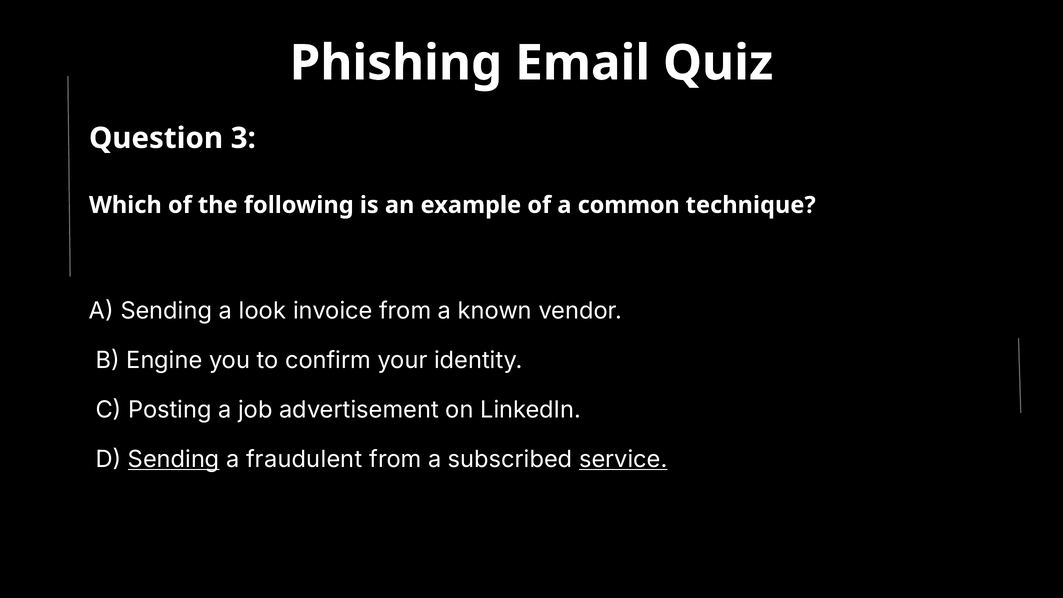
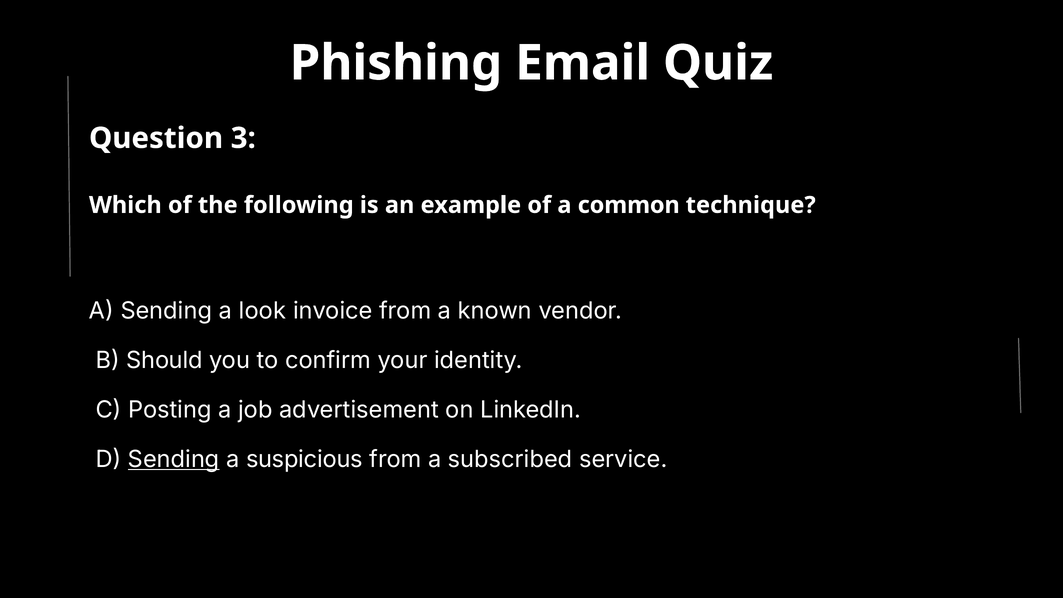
Engine: Engine -> Should
fraudulent: fraudulent -> suspicious
service underline: present -> none
